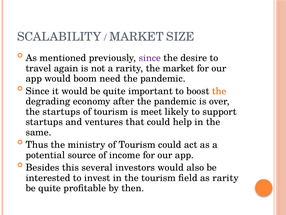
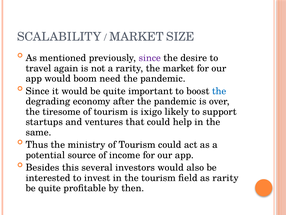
the at (219, 91) colour: orange -> blue
the startups: startups -> tiresome
meet: meet -> ixigo
